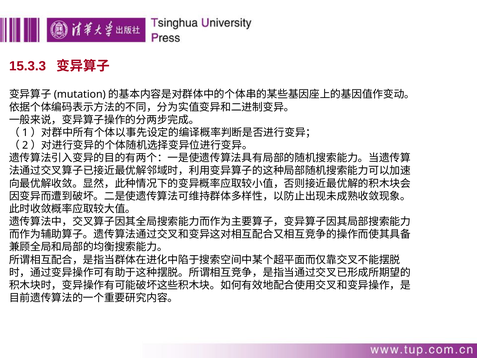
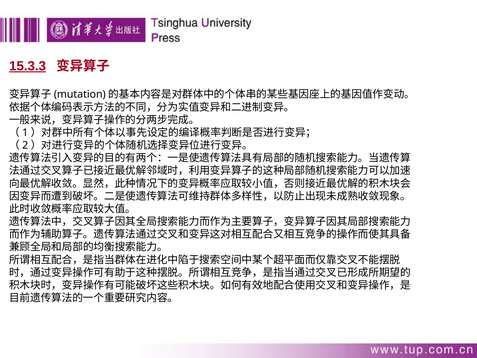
15.3.3 underline: none -> present
